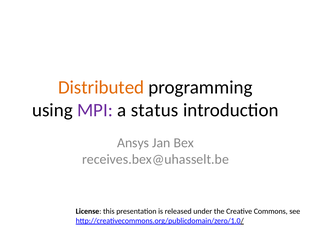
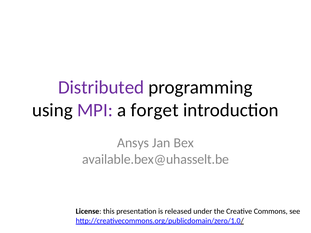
Distributed colour: orange -> purple
status: status -> forget
receives.bex@uhasselt.be: receives.bex@uhasselt.be -> available.bex@uhasselt.be
